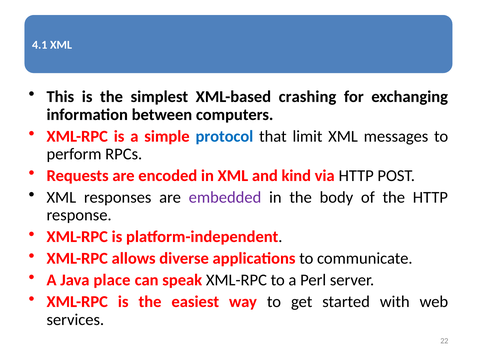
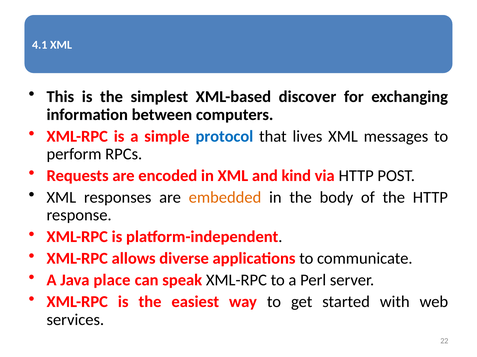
crashing: crashing -> discover
limit: limit -> lives
embedded colour: purple -> orange
